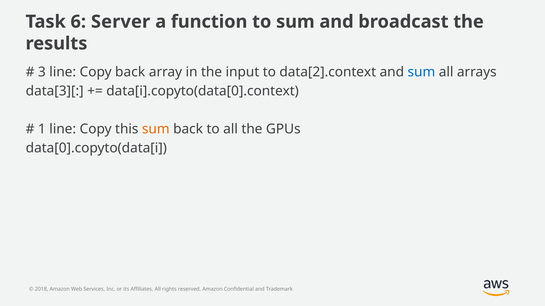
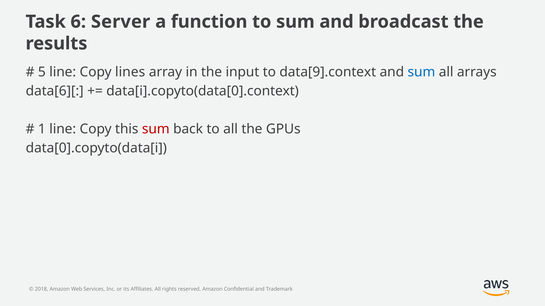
3: 3 -> 5
Copy back: back -> lines
data[2].context: data[2].context -> data[9].context
data[3][: data[3][ -> data[6][
sum at (156, 129) colour: orange -> red
